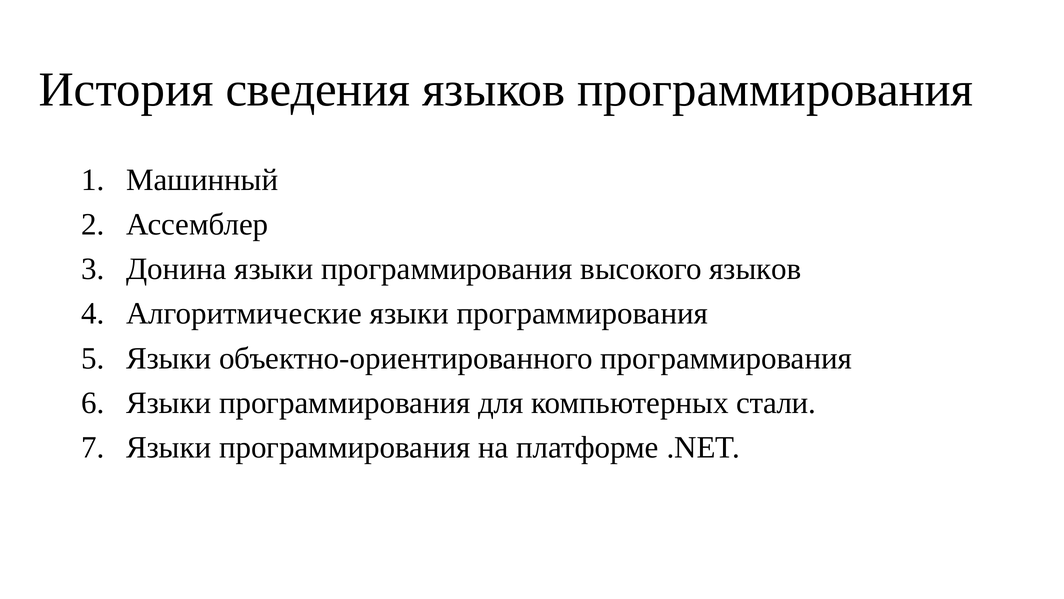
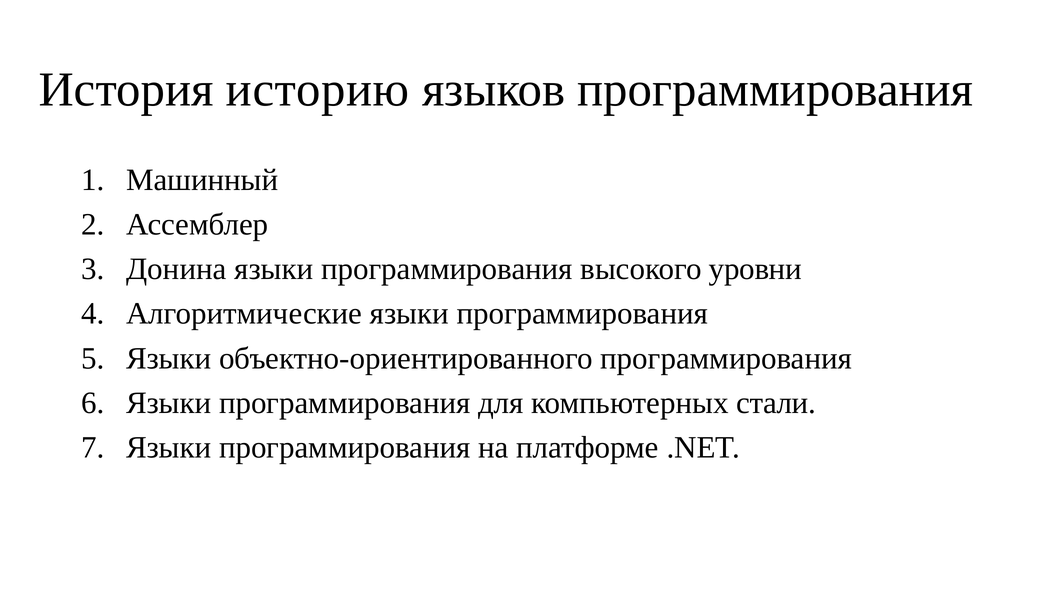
сведения: сведения -> историю
высокого языков: языков -> уровни
